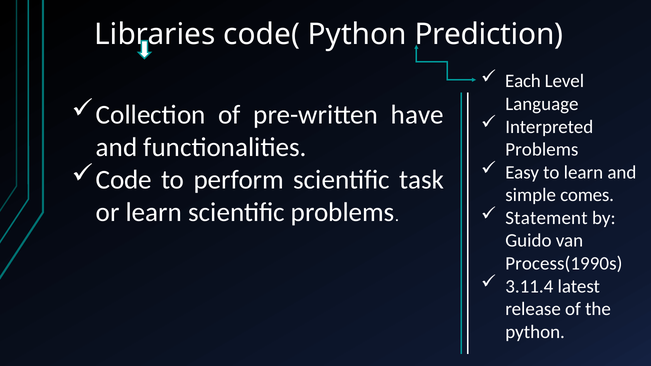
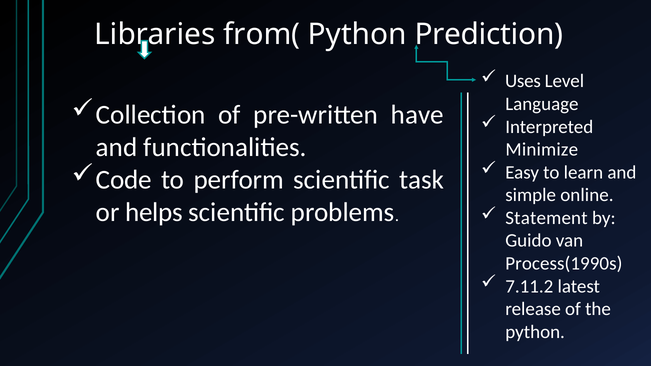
code(: code( -> from(
Each: Each -> Uses
Problems at (542, 150): Problems -> Minimize
comes: comes -> online
or learn: learn -> helps
3.11.4: 3.11.4 -> 7.11.2
